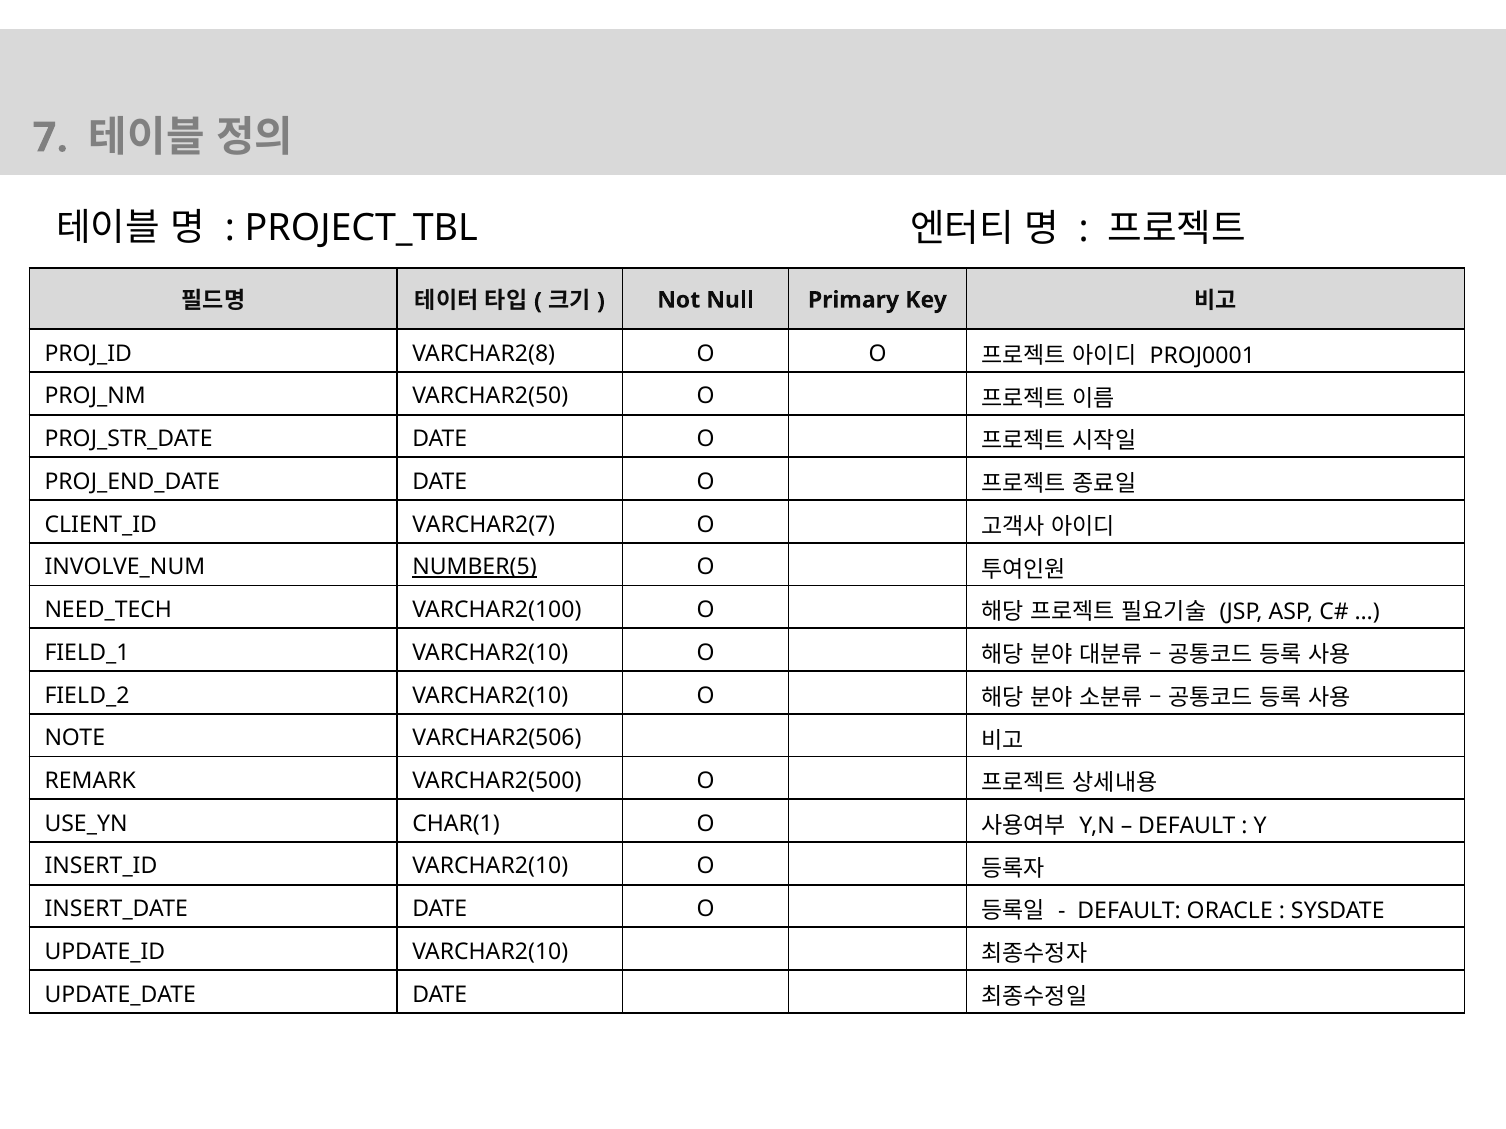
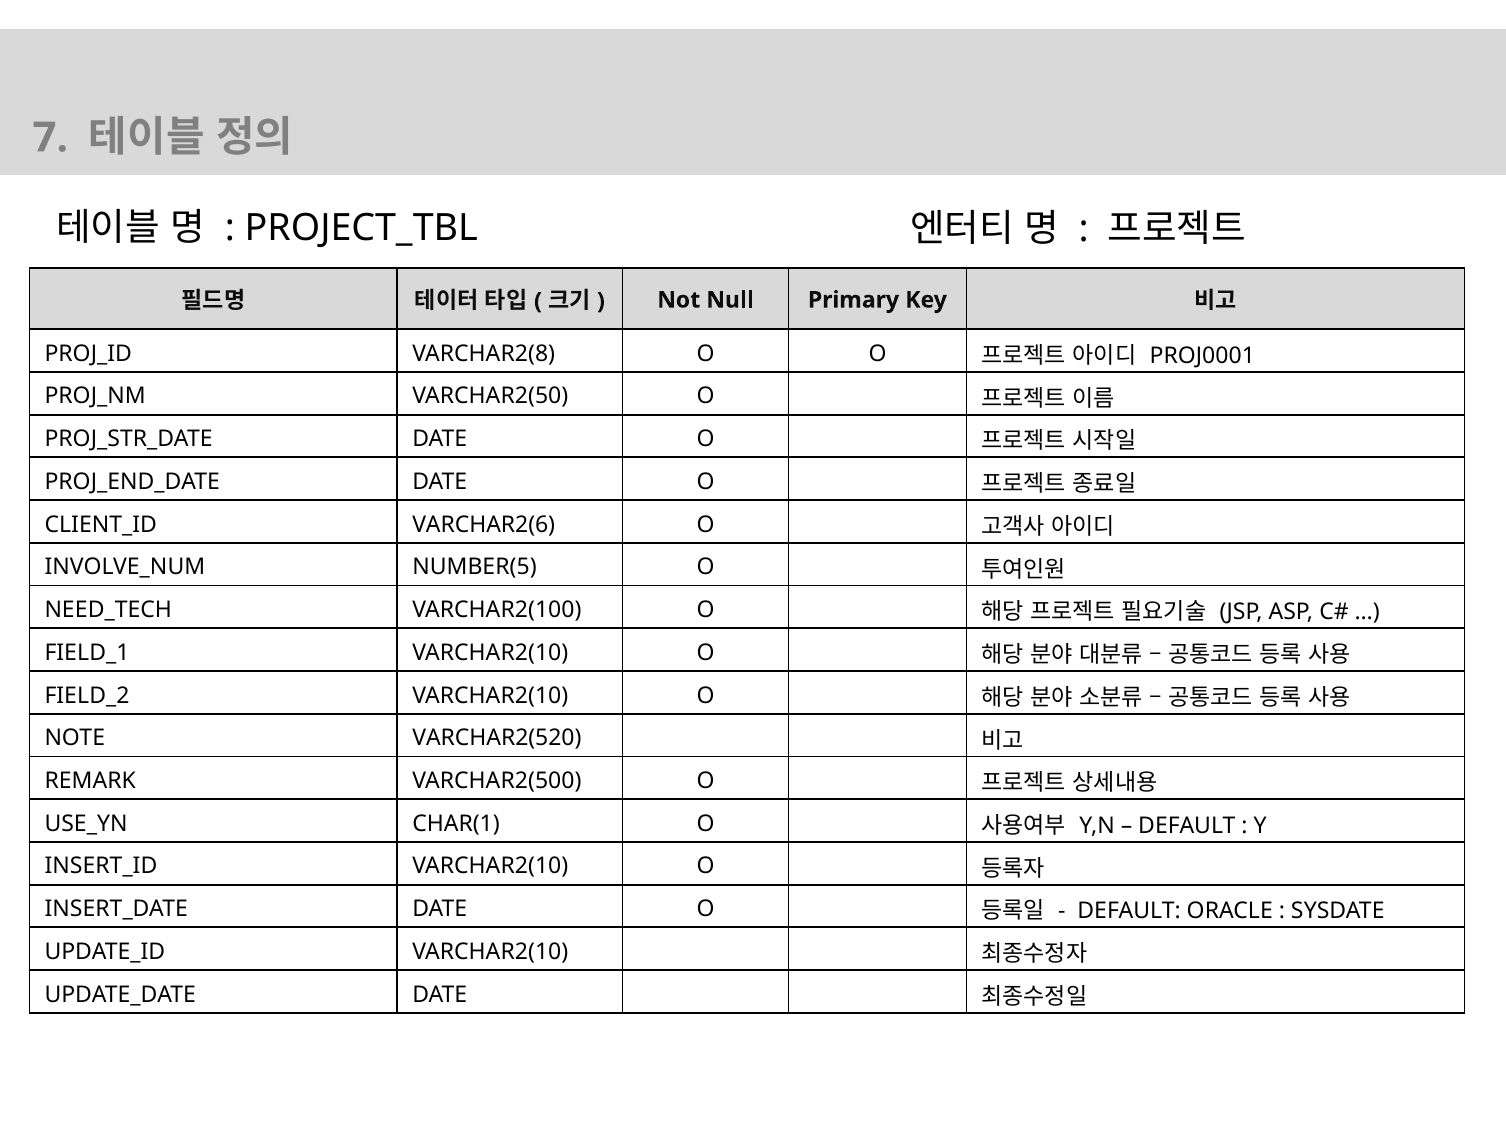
VARCHAR2(7: VARCHAR2(7 -> VARCHAR2(6
NUMBER(5 underline: present -> none
VARCHAR2(506: VARCHAR2(506 -> VARCHAR2(520
